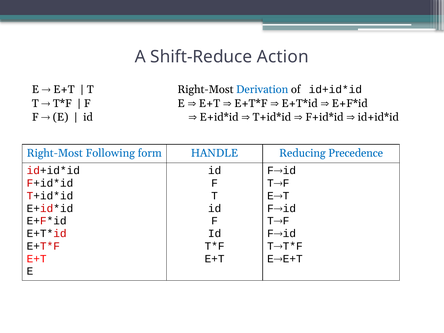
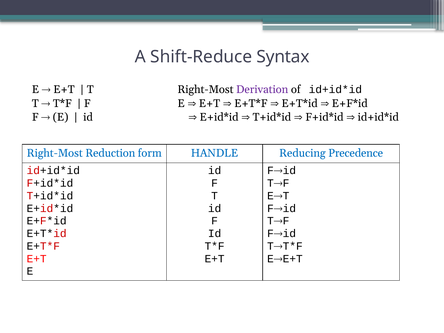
Action: Action -> Syntax
Derivation colour: blue -> purple
Following: Following -> Reduction
